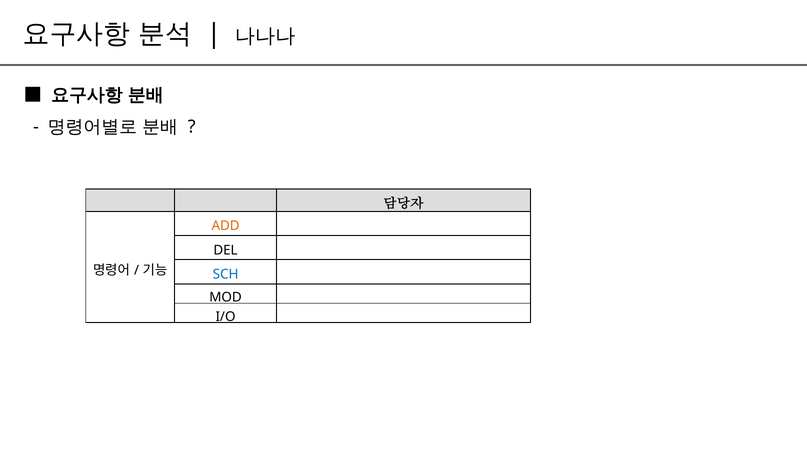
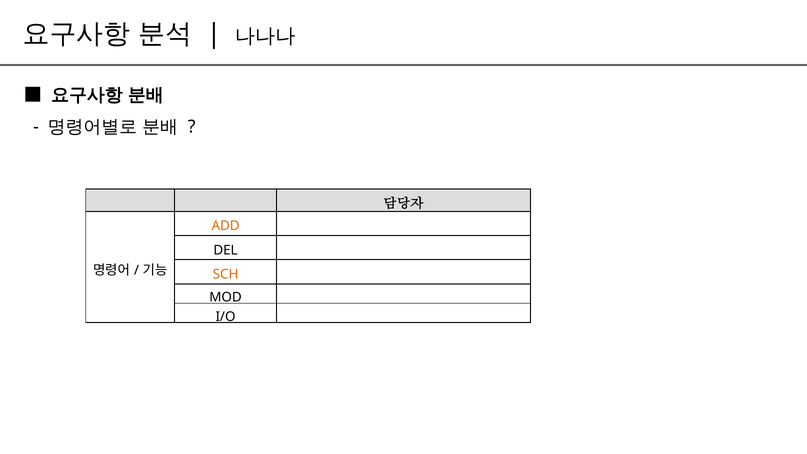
SCH colour: blue -> orange
